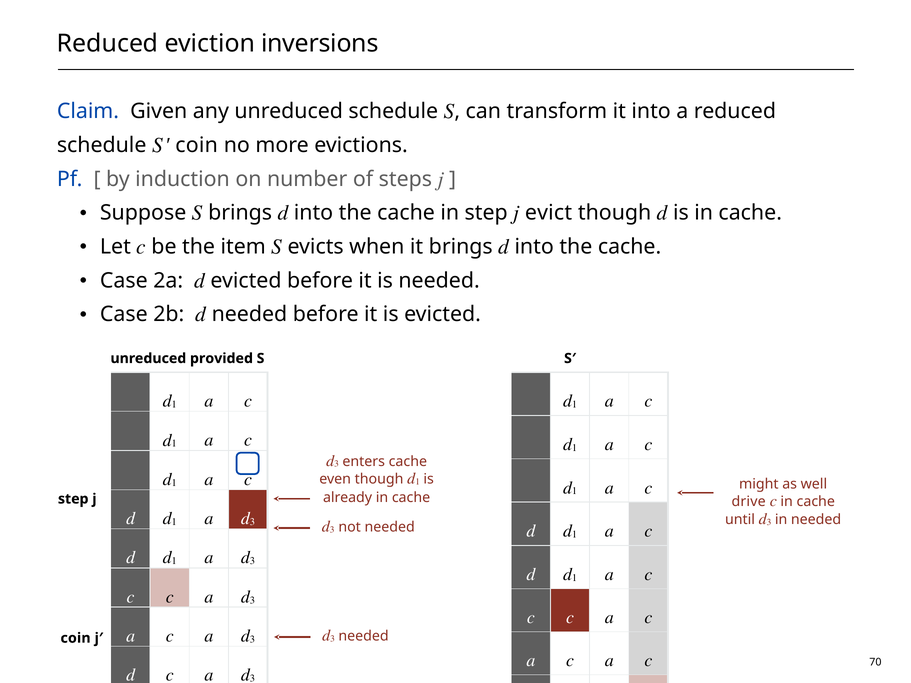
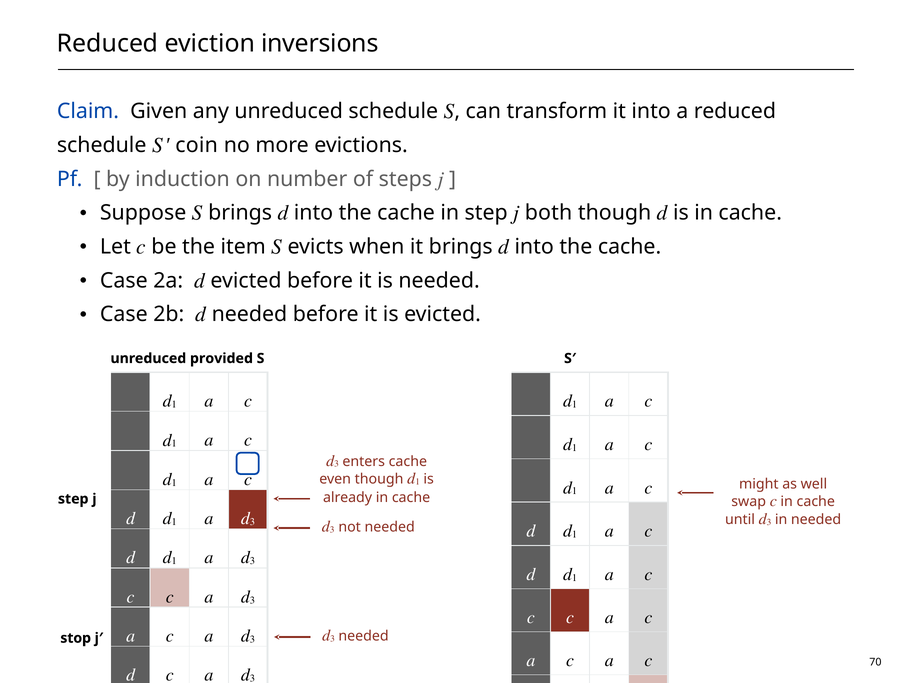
evict: evict -> both
drive: drive -> swap
coin at (76, 638): coin -> stop
